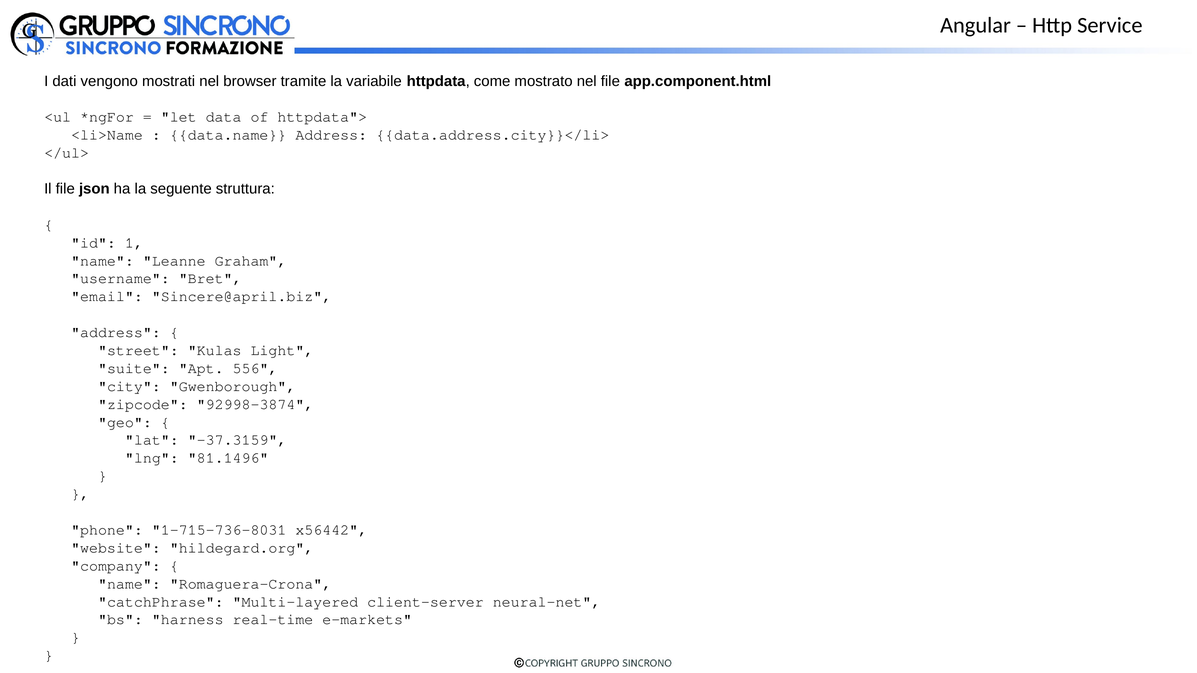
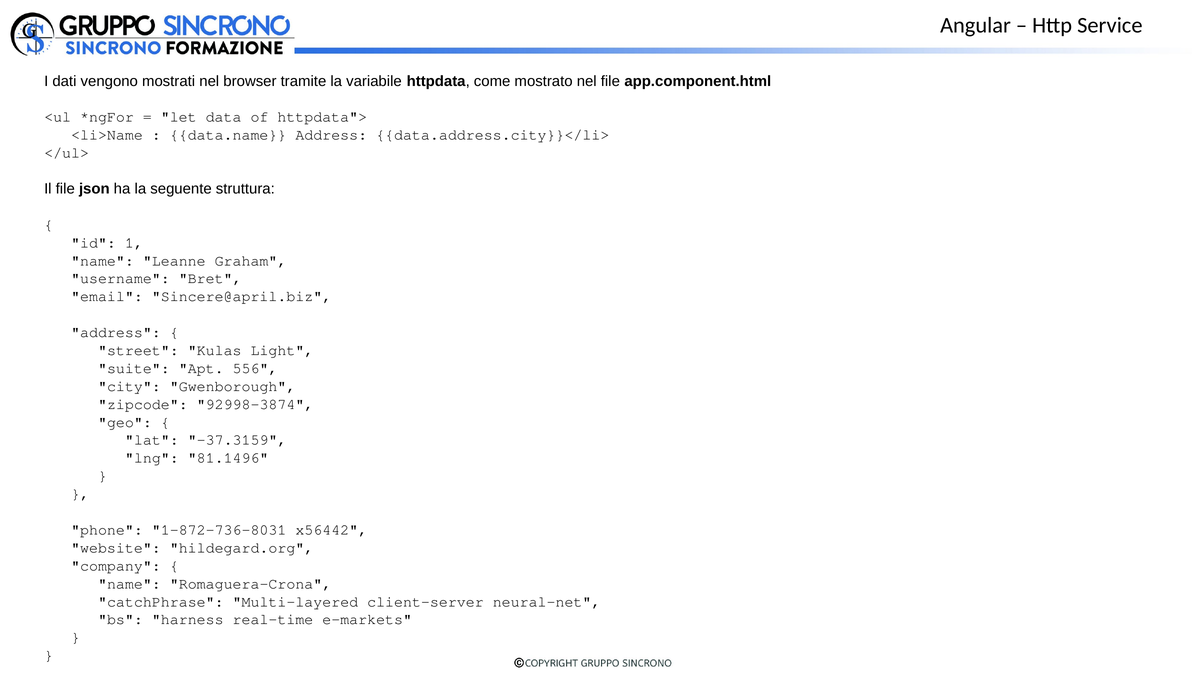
1-715-736-8031: 1-715-736-8031 -> 1-872-736-8031
